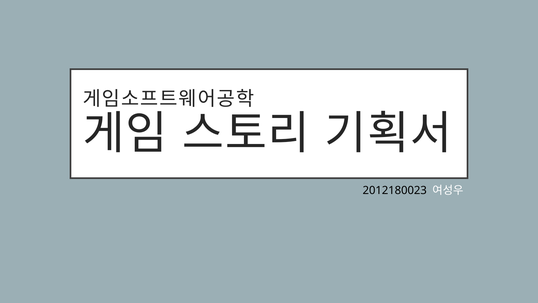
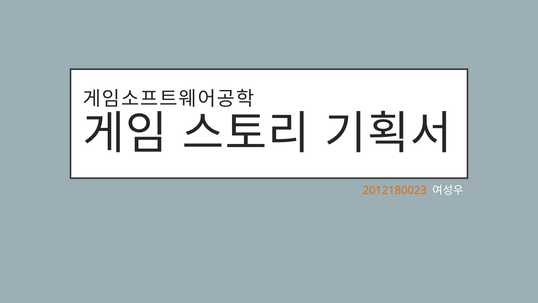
2012180023 colour: black -> orange
